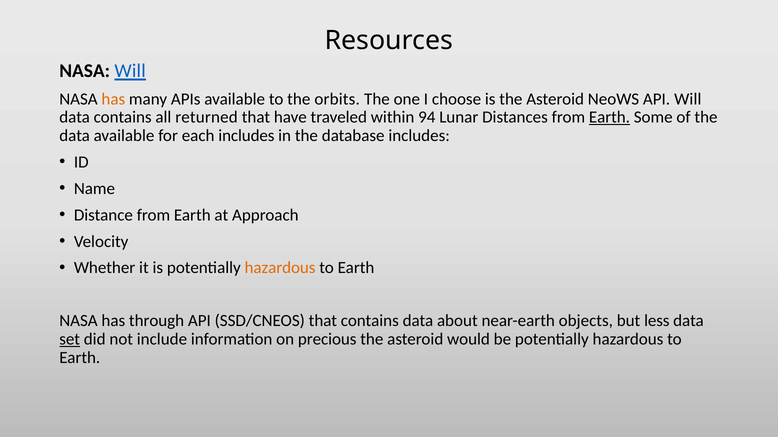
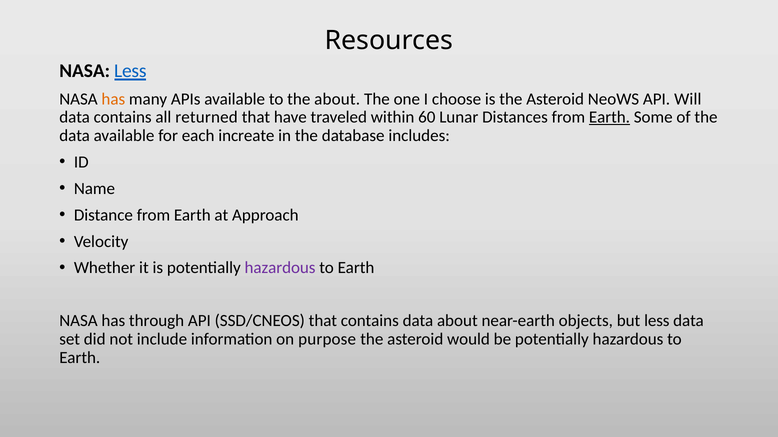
NASA Will: Will -> Less
the orbits: orbits -> about
94: 94 -> 60
each includes: includes -> increate
hazardous at (280, 268) colour: orange -> purple
set underline: present -> none
precious: precious -> purpose
